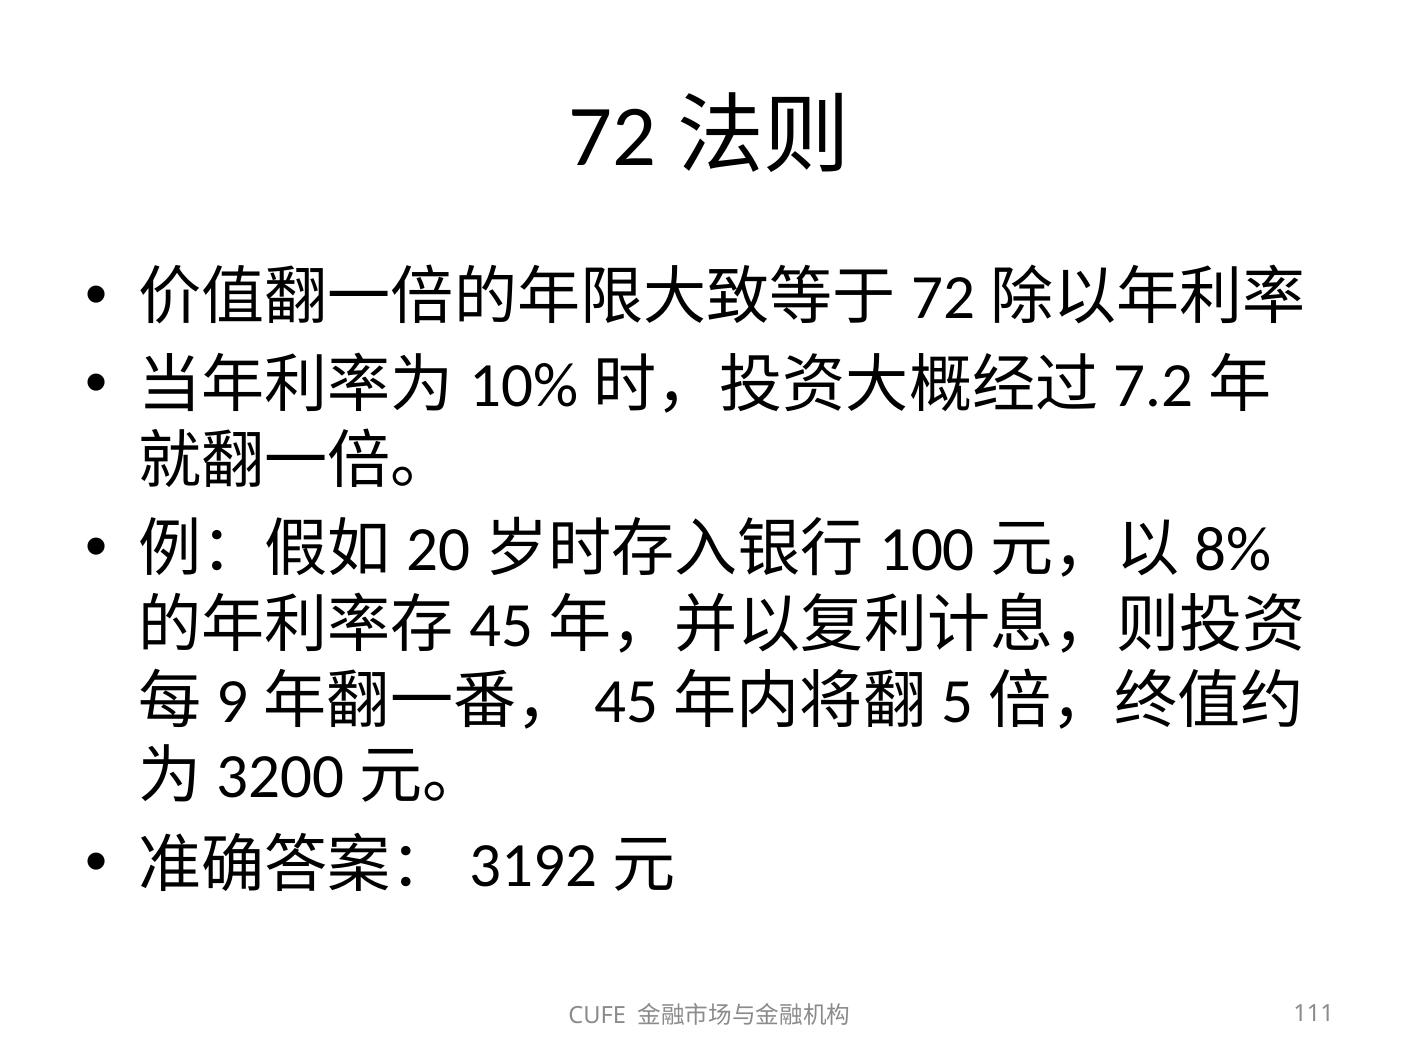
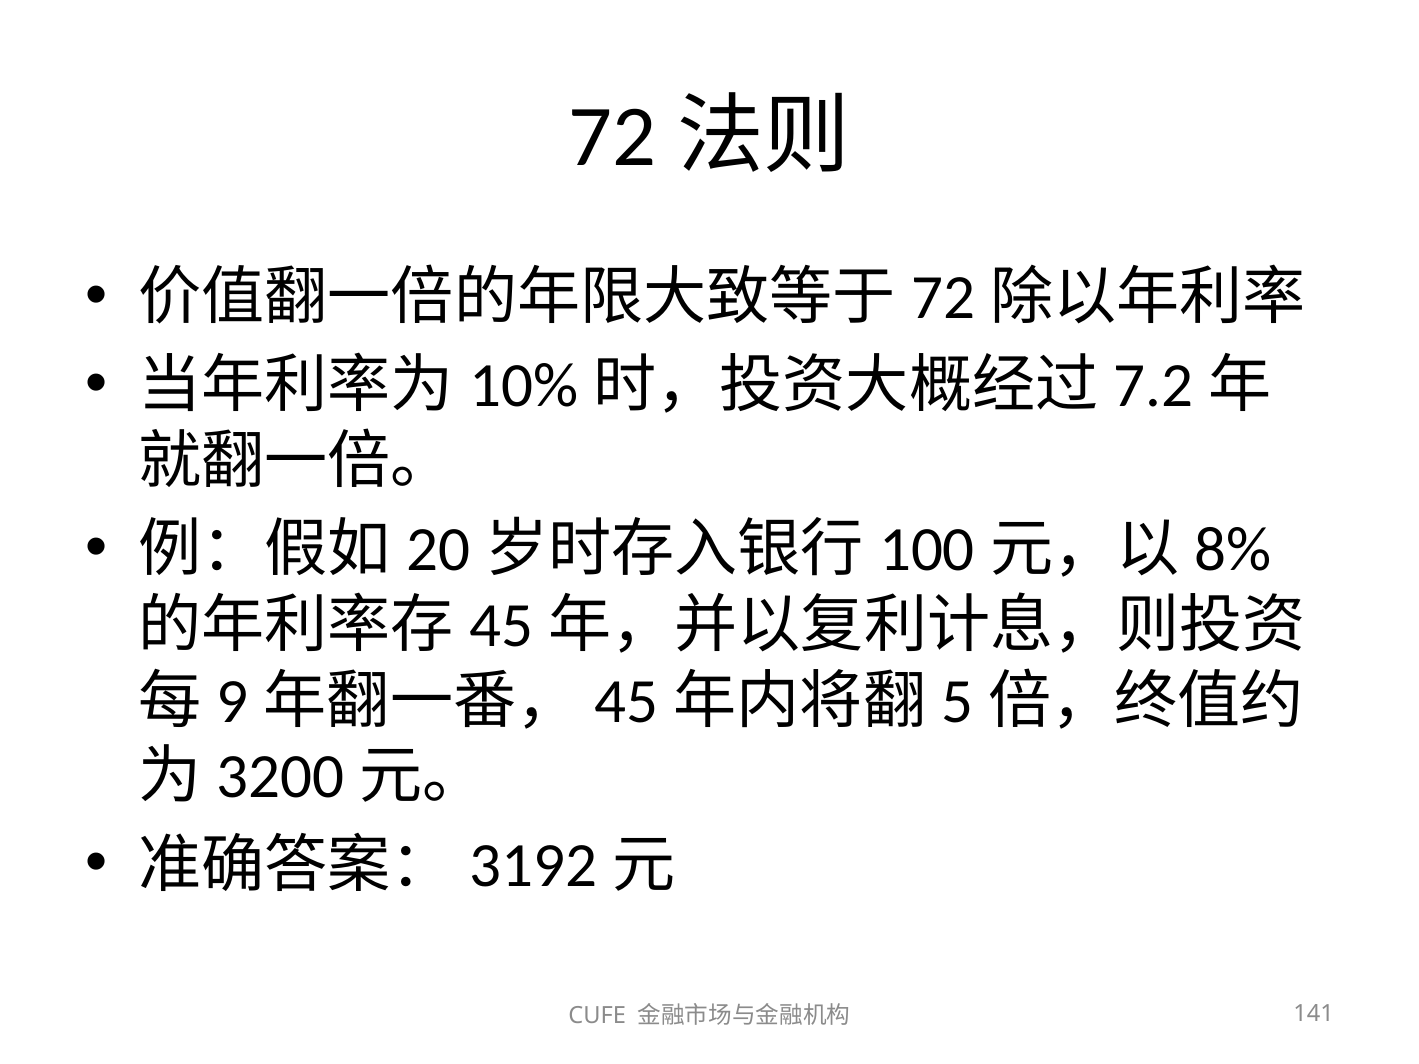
111: 111 -> 141
